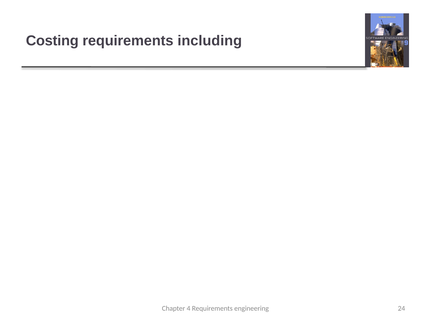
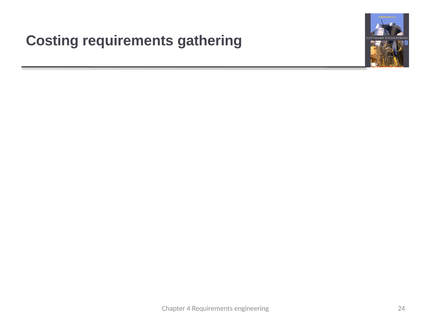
including: including -> gathering
